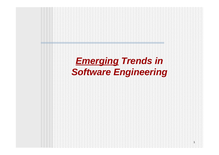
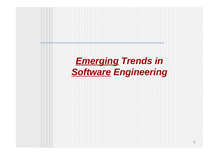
Software underline: none -> present
